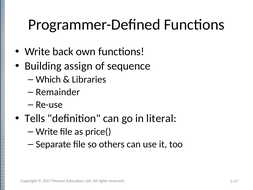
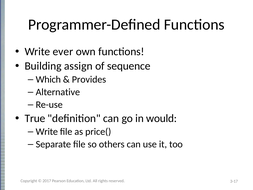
back: back -> ever
Libraries: Libraries -> Provides
Remainder: Remainder -> Alternative
Tells: Tells -> True
literal: literal -> would
